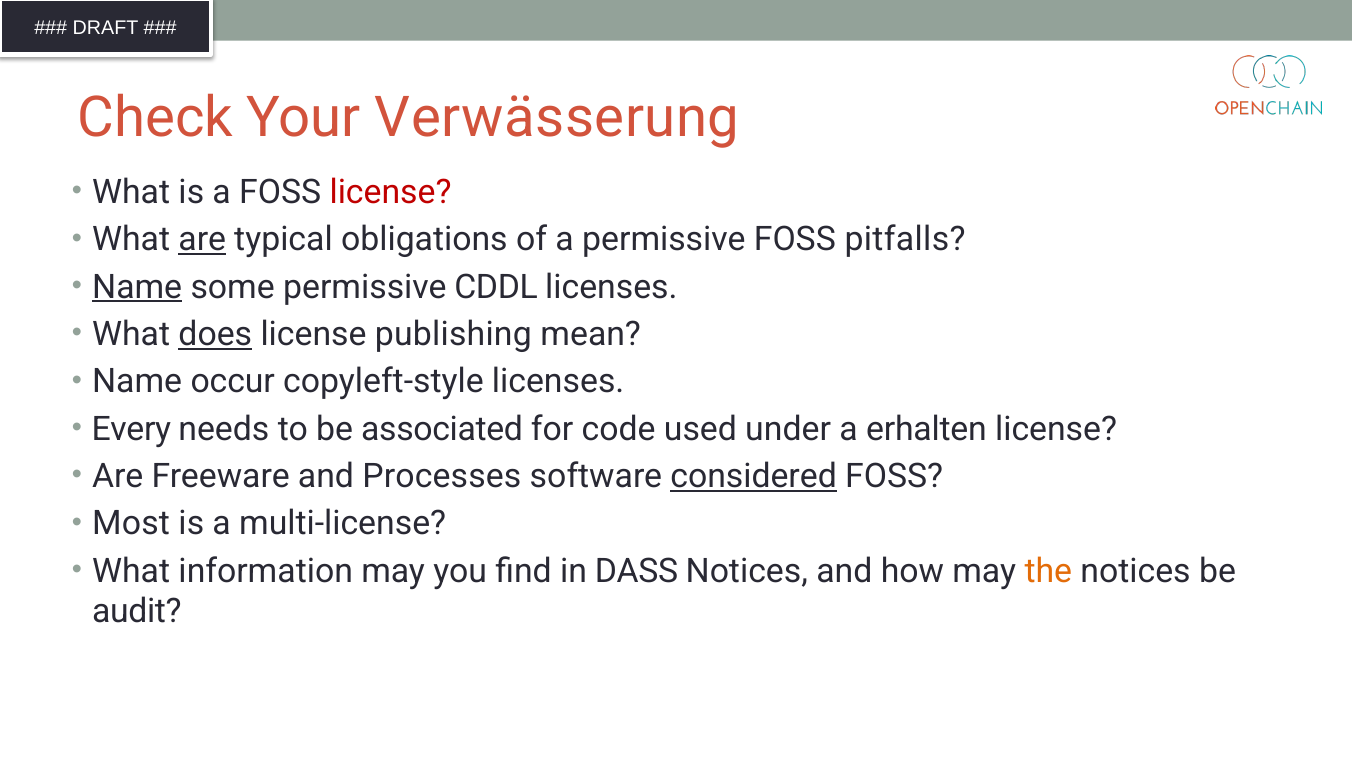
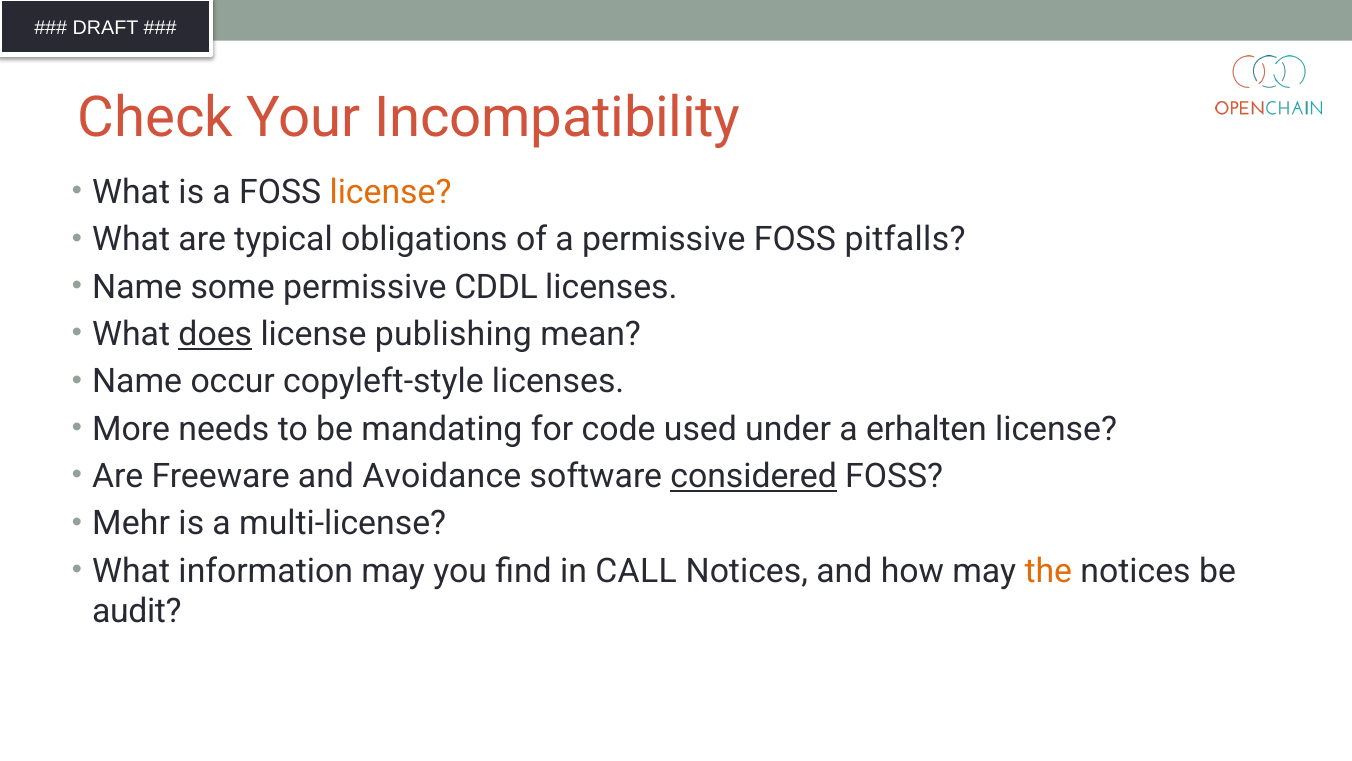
Verwässerung: Verwässerung -> Incompatibility
license at (391, 192) colour: red -> orange
are at (202, 239) underline: present -> none
Name at (137, 287) underline: present -> none
Every: Every -> More
associated: associated -> mandating
Processes: Processes -> Avoidance
Most: Most -> Mehr
DASS: DASS -> CALL
